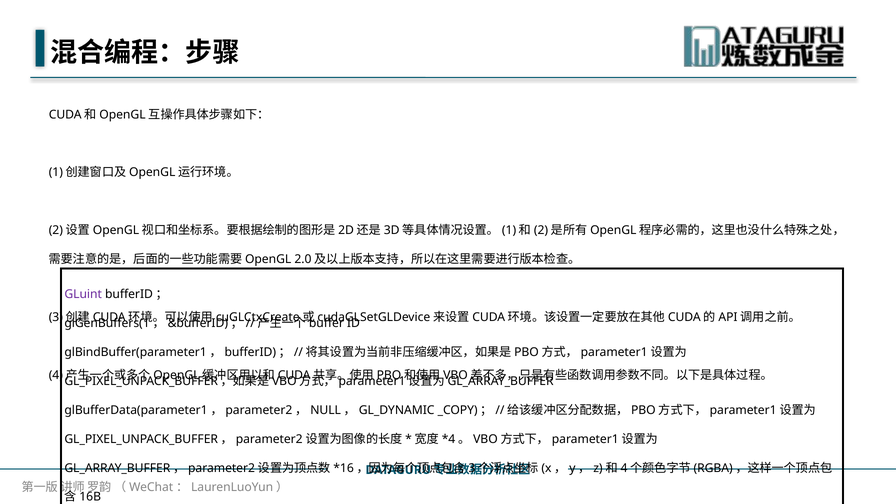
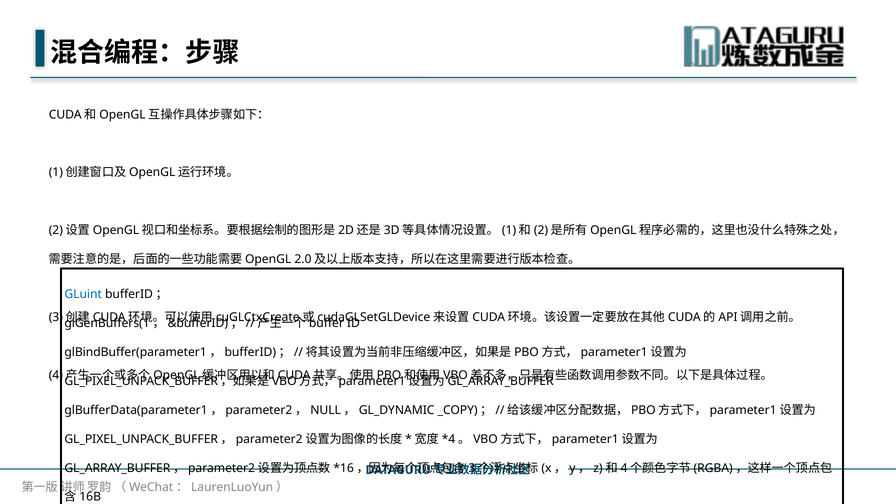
GLuint colour: purple -> blue
